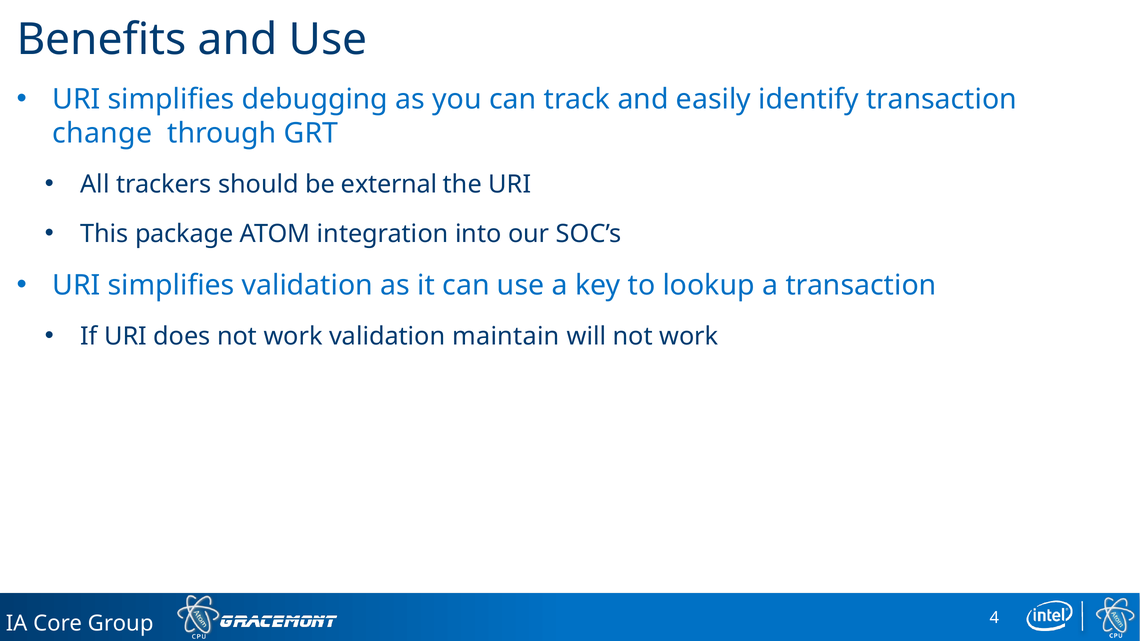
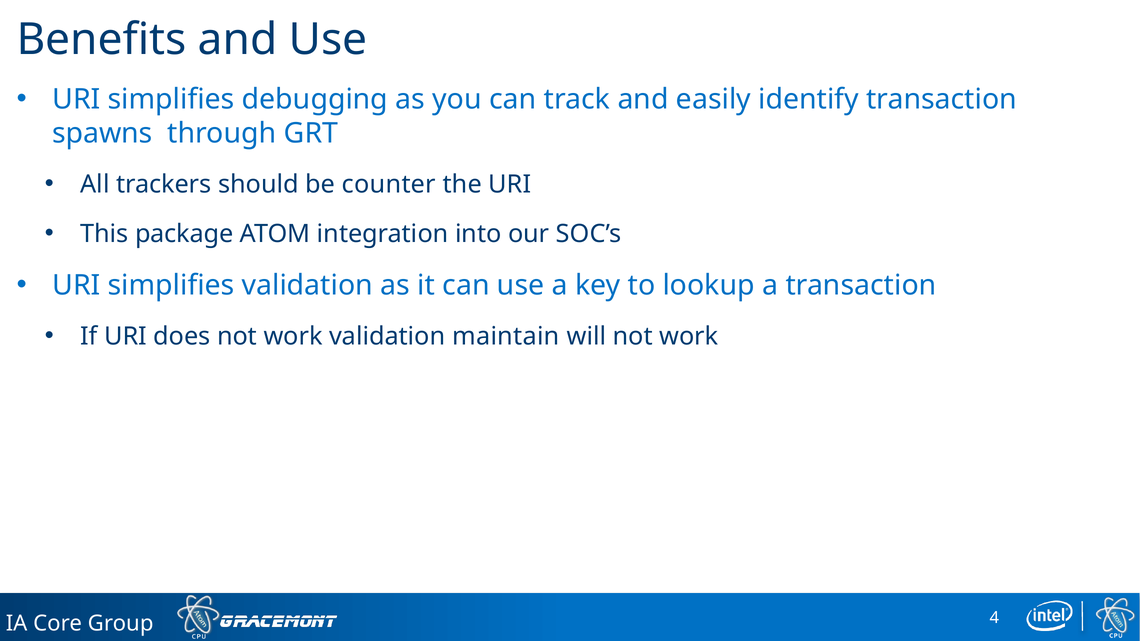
change: change -> spawns
external: external -> counter
